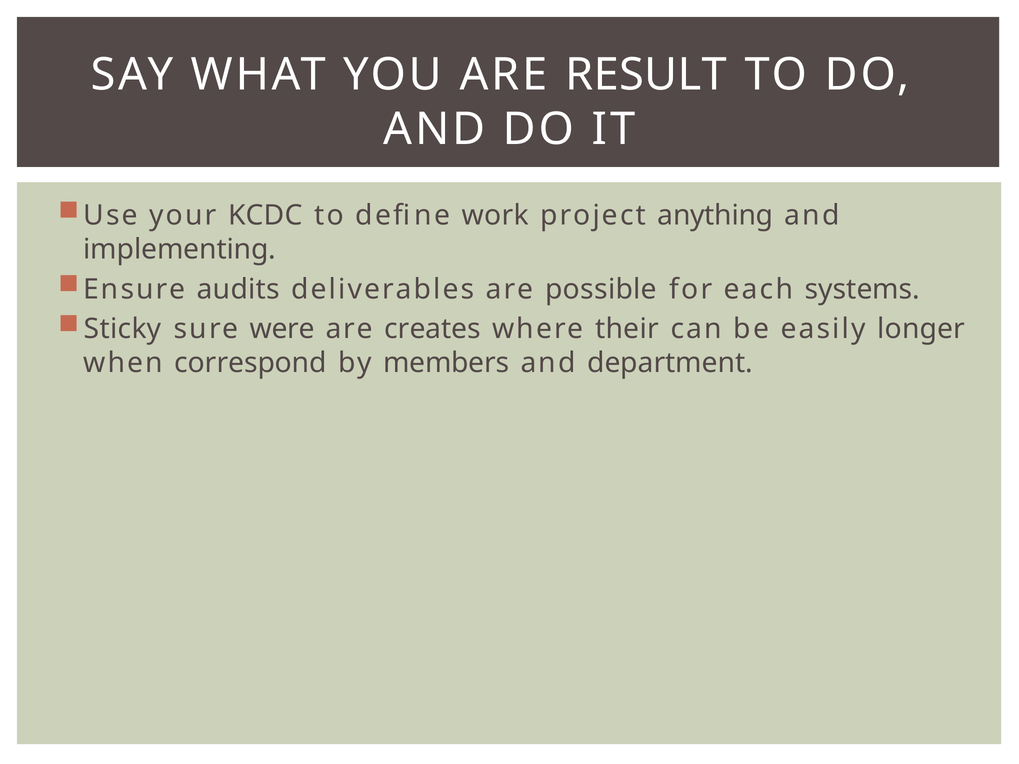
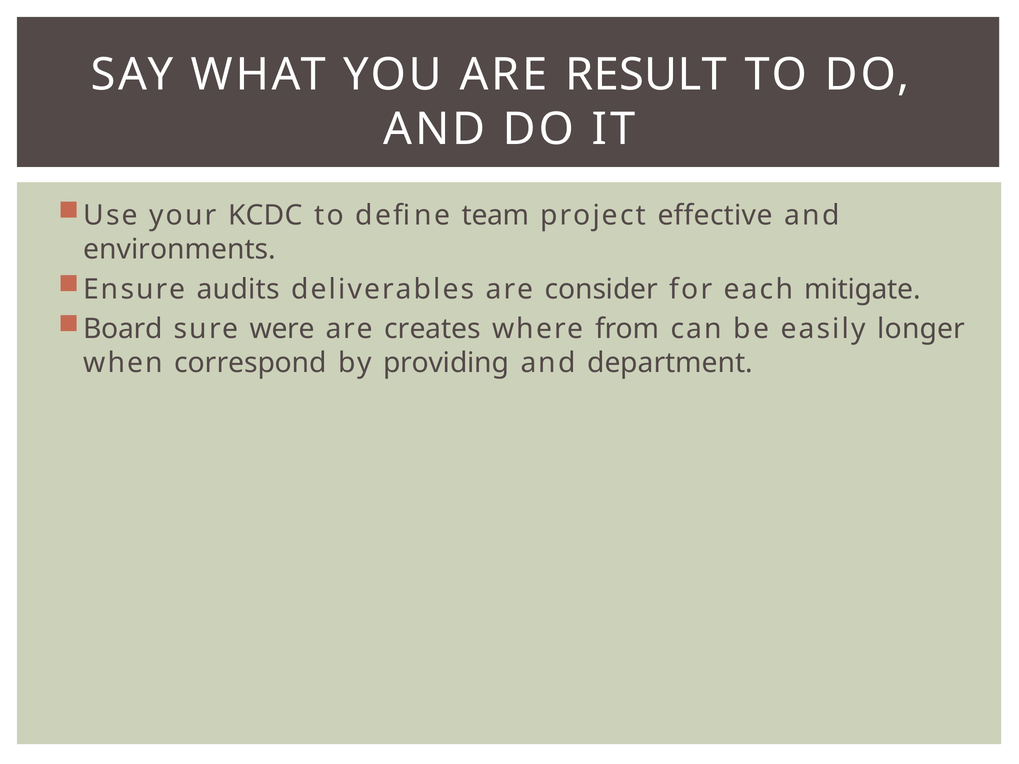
work: work -> team
anything: anything -> effective
implementing: implementing -> environments
possible: possible -> consider
systems: systems -> mitigate
Sticky: Sticky -> Board
their: their -> from
members: members -> providing
